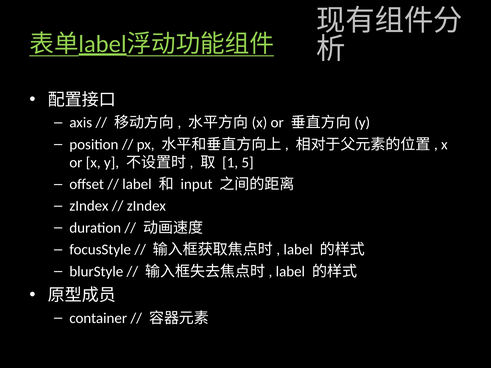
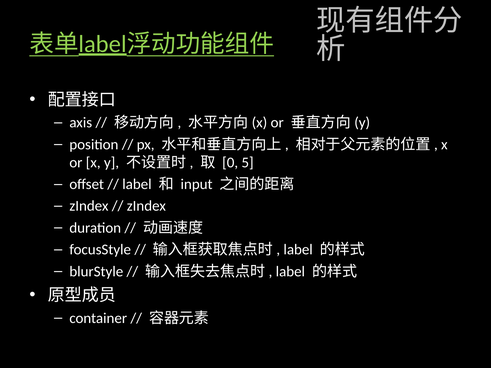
1: 1 -> 0
